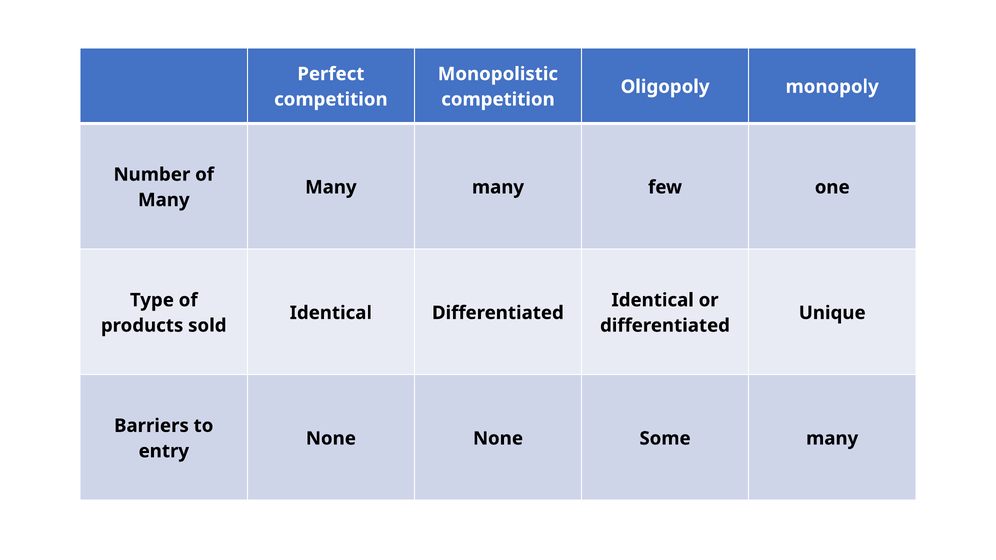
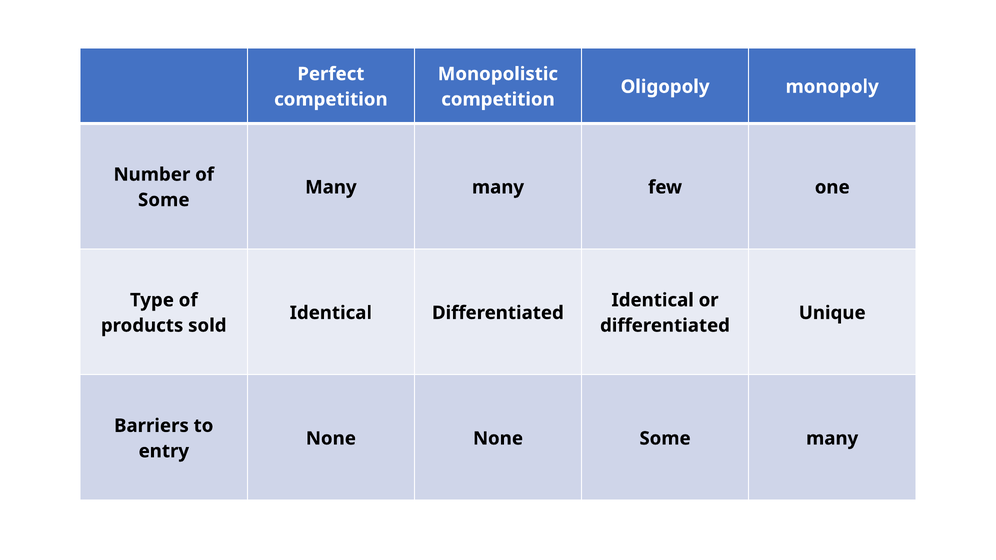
Many at (164, 200): Many -> Some
